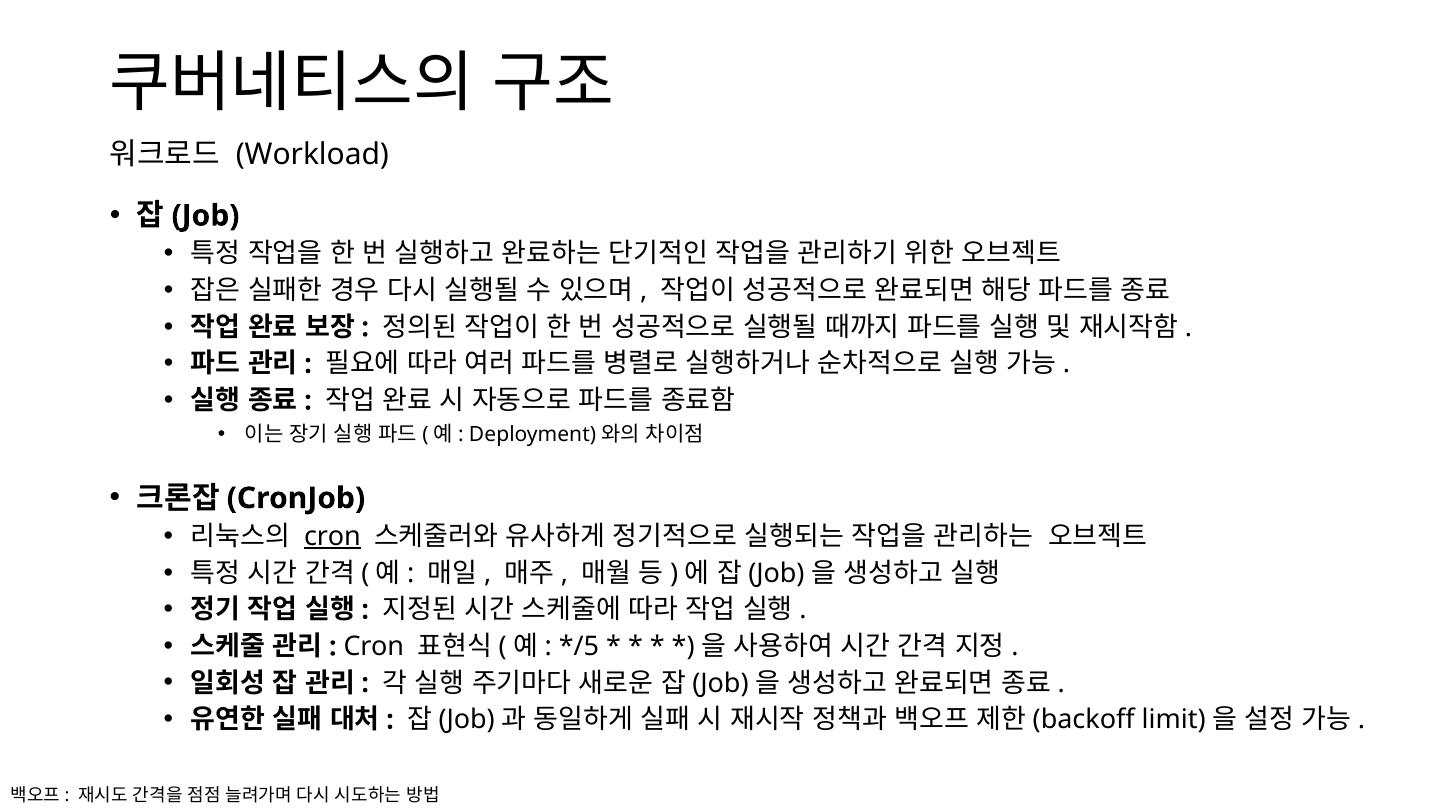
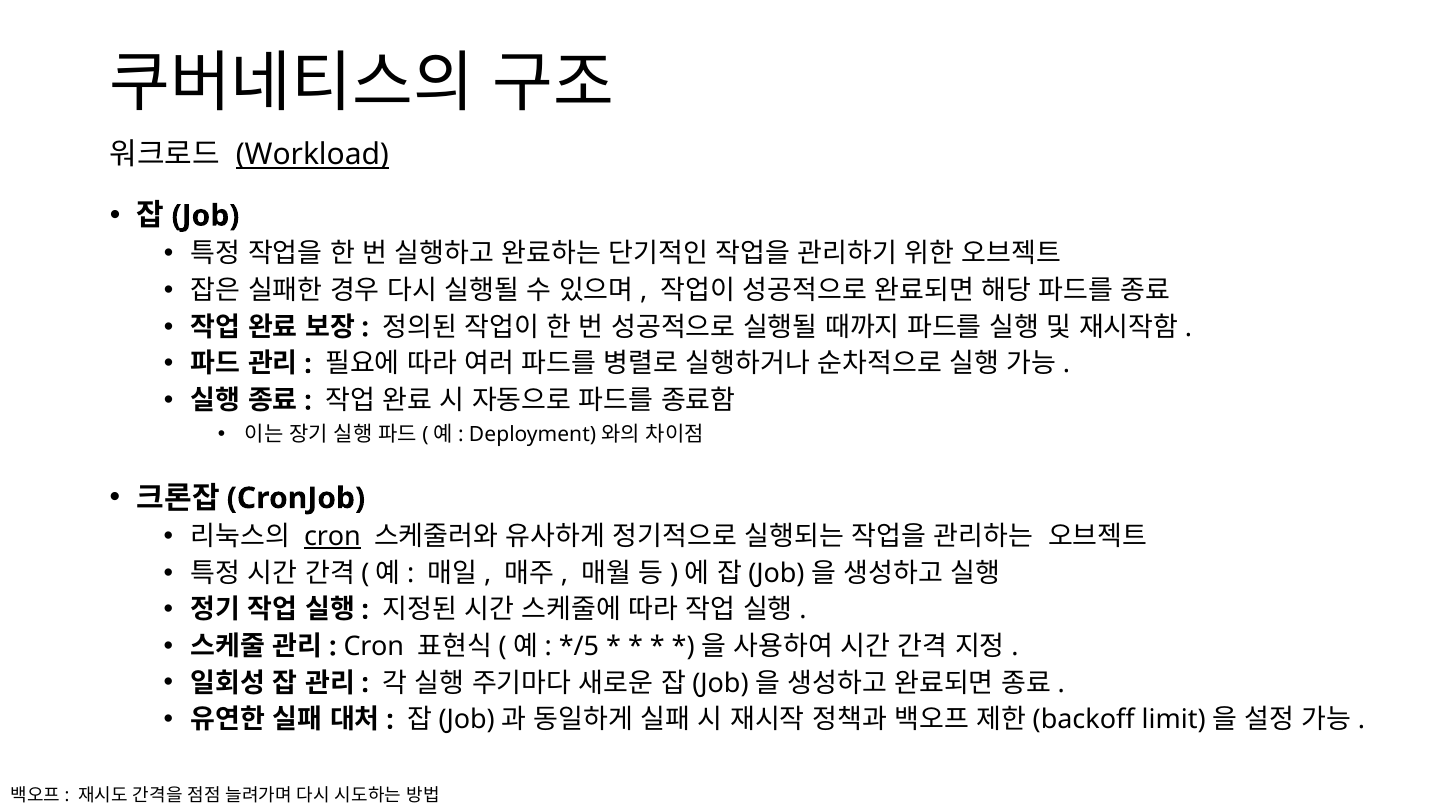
Workload underline: none -> present
